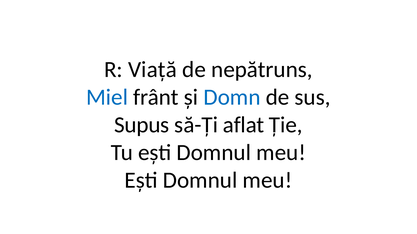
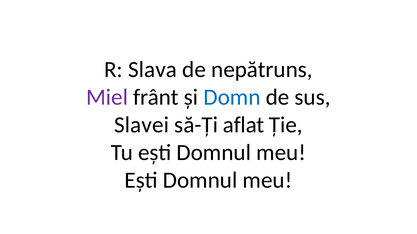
Viață: Viață -> Slava
Miel colour: blue -> purple
Supus: Supus -> Slavei
